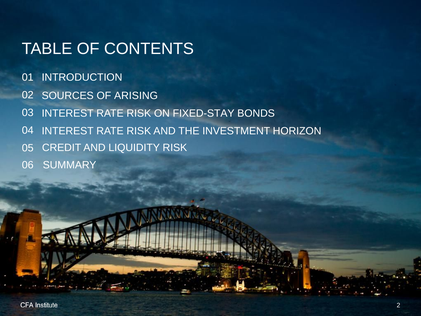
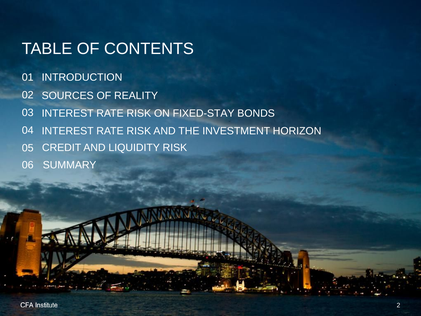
ARISING: ARISING -> REALITY
